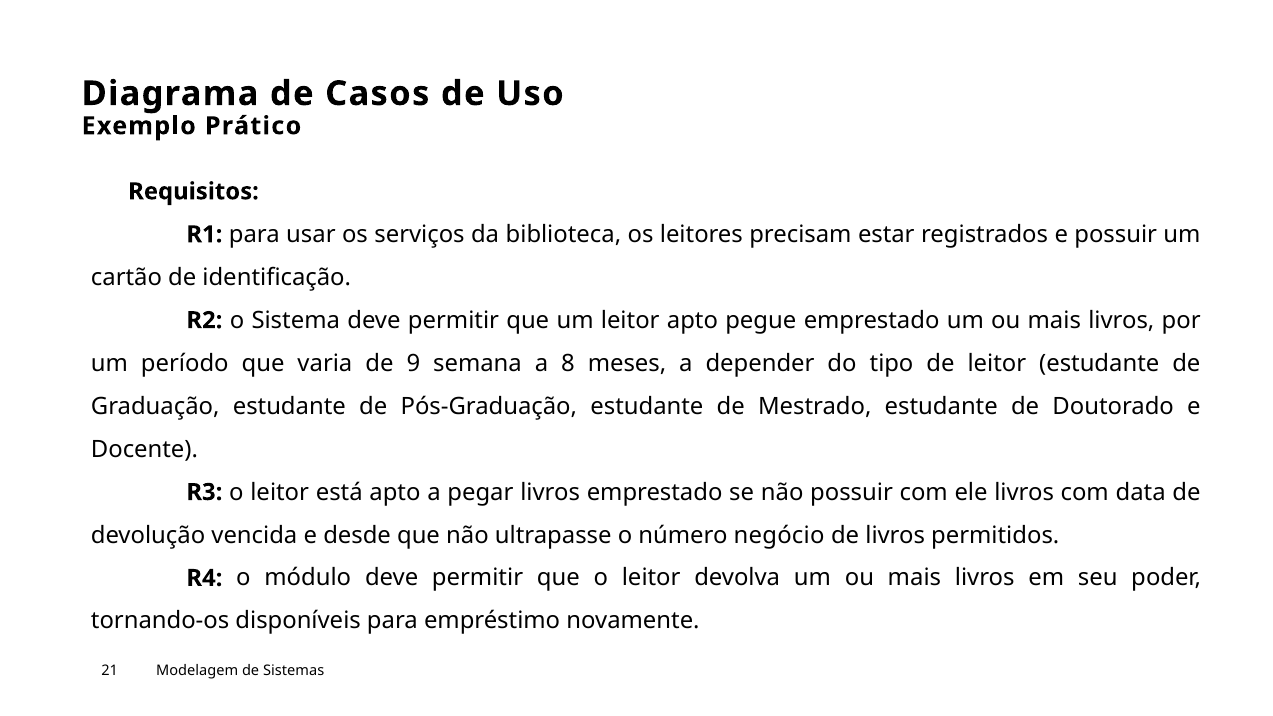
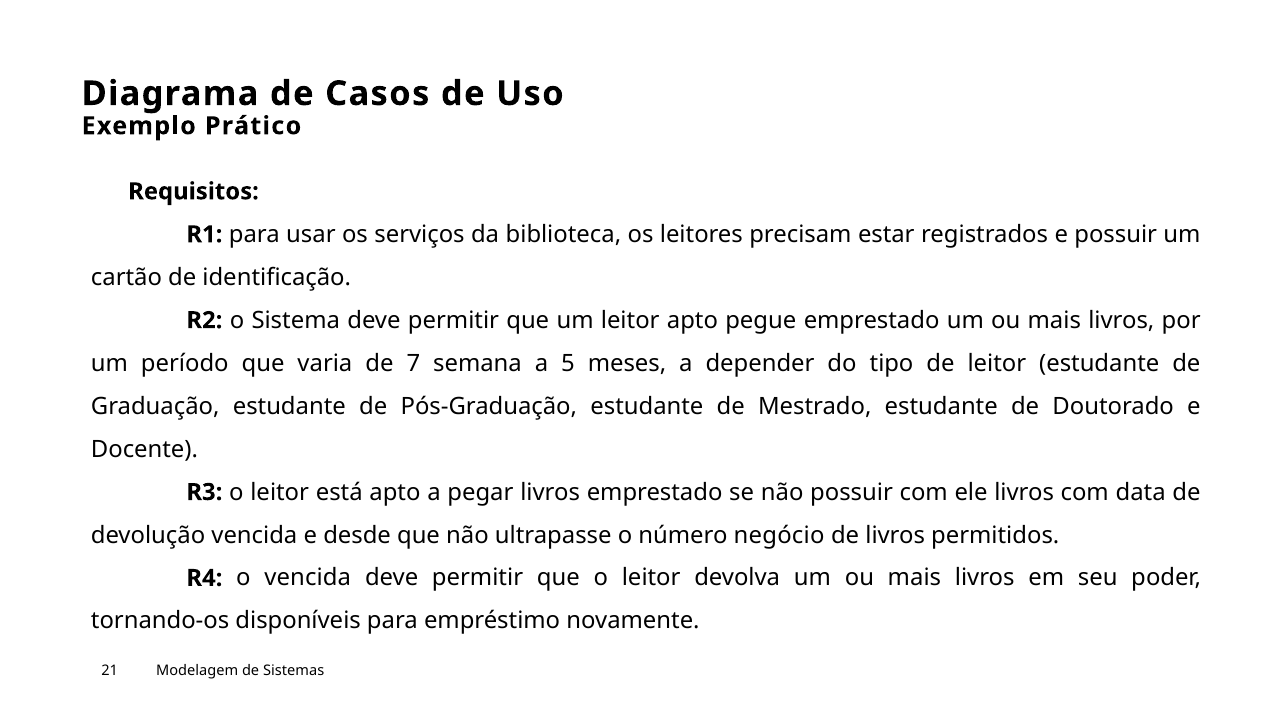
9: 9 -> 7
8: 8 -> 5
o módulo: módulo -> vencida
